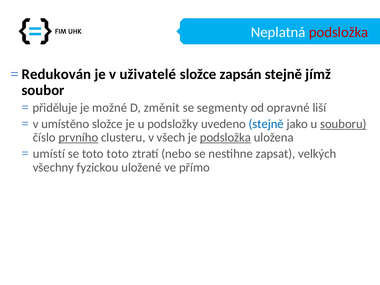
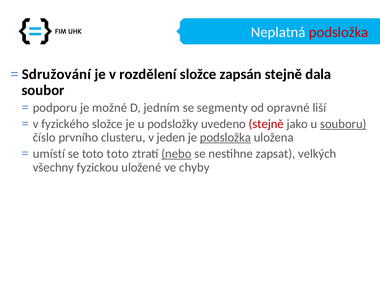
Redukován: Redukován -> Sdružování
uživatelé: uživatelé -> rozdělení
jímž: jímž -> dala
přiděluje: přiděluje -> podporu
změnit: změnit -> jedním
umístěno: umístěno -> fyzického
stejně at (266, 124) colour: blue -> red
prvního underline: present -> none
všech: všech -> jeden
nebo underline: none -> present
přímo: přímo -> chyby
